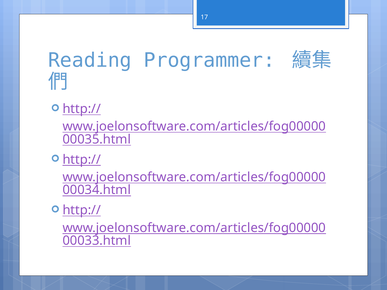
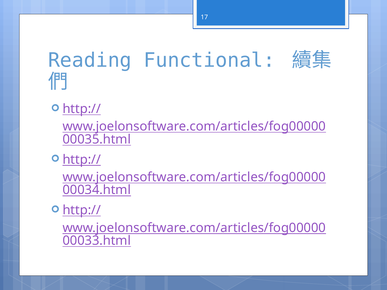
Programmer: Programmer -> Functional
